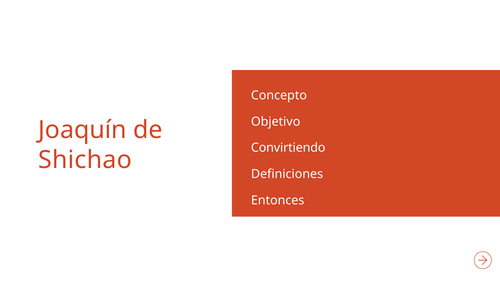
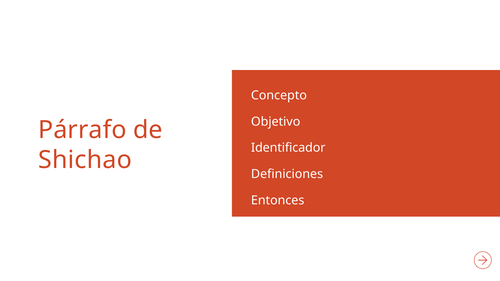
Joaquín: Joaquín -> Párrafo
Convirtiendo: Convirtiendo -> Identificador
